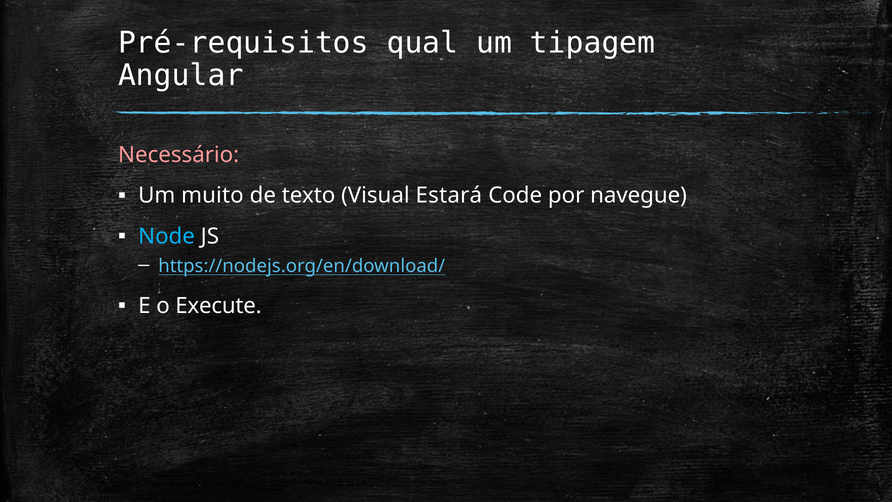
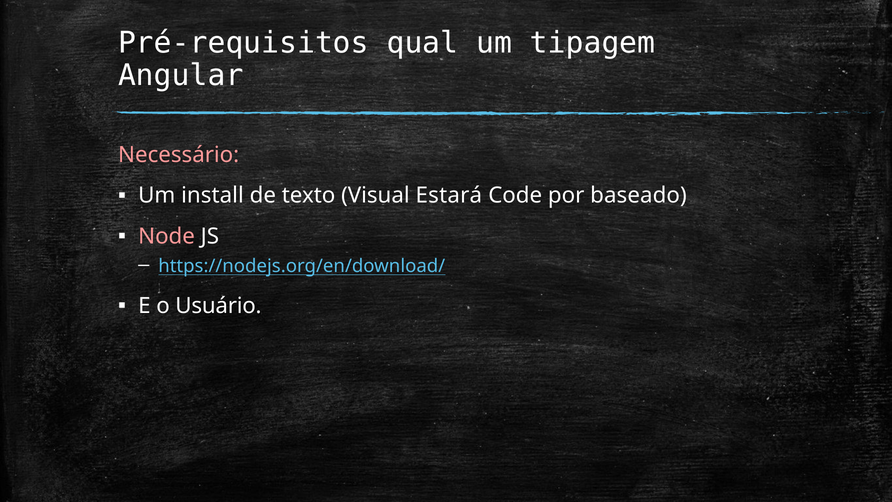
muito: muito -> install
navegue: navegue -> baseado
Node colour: light blue -> pink
Execute: Execute -> Usuário
